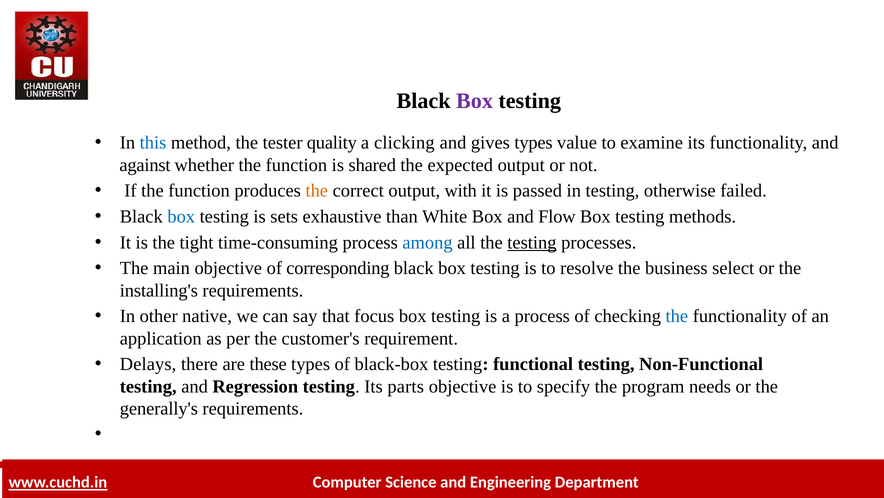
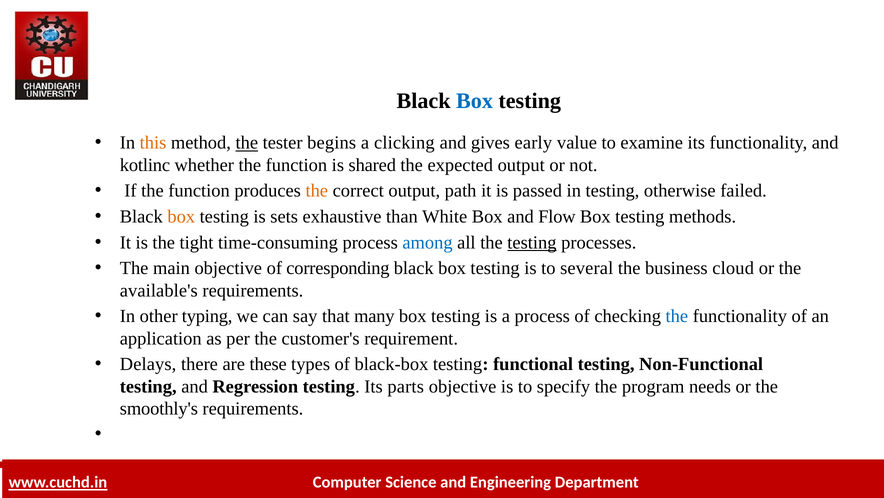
Box at (475, 101) colour: purple -> blue
this colour: blue -> orange
the at (247, 143) underline: none -> present
quality: quality -> begins
gives types: types -> early
against: against -> kotlinc
with: with -> path
box at (181, 216) colour: blue -> orange
resolve: resolve -> several
select: select -> cloud
installing's: installing's -> available's
native: native -> typing
focus: focus -> many
generally's: generally's -> smoothly's
